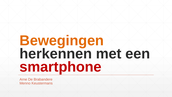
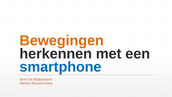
smartphone colour: red -> blue
